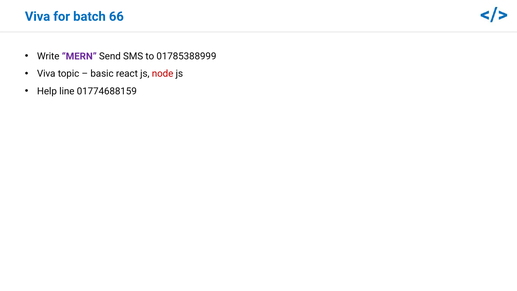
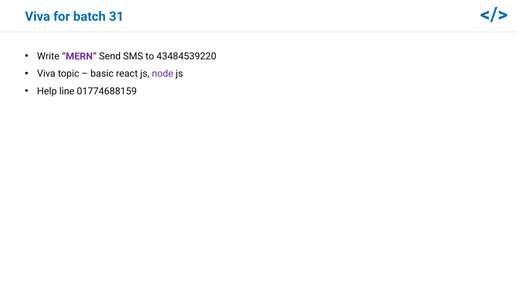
66: 66 -> 31
01785388999: 01785388999 -> 43484539220
node colour: red -> purple
